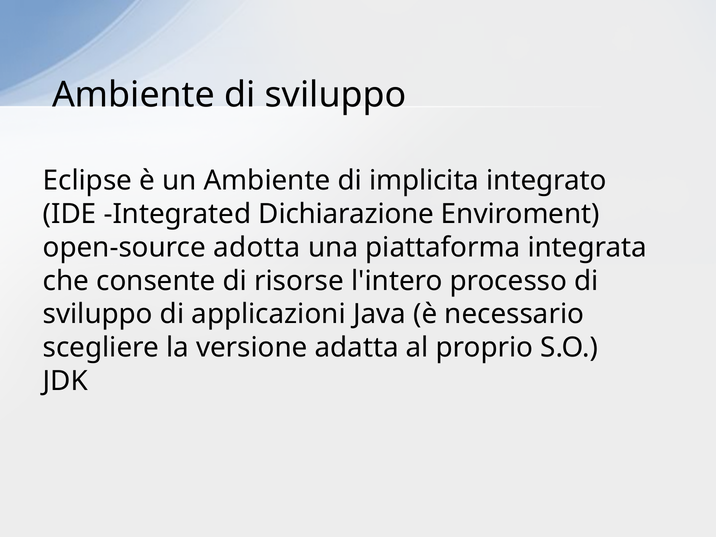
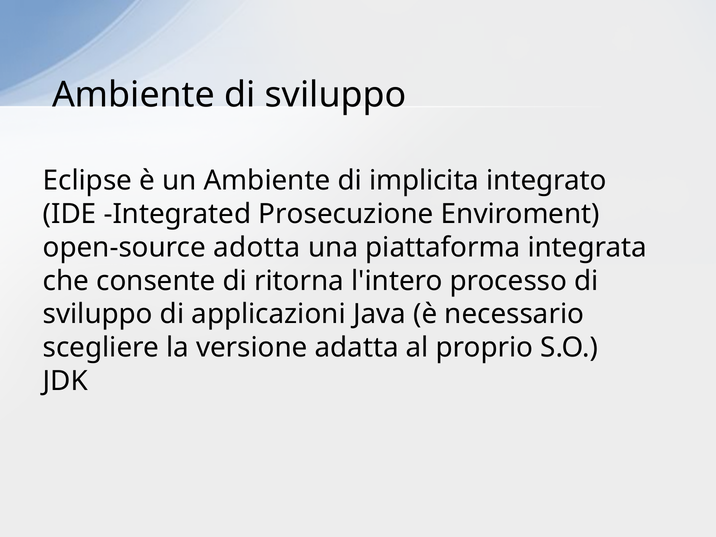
Dichiarazione: Dichiarazione -> Prosecuzione
risorse: risorse -> ritorna
